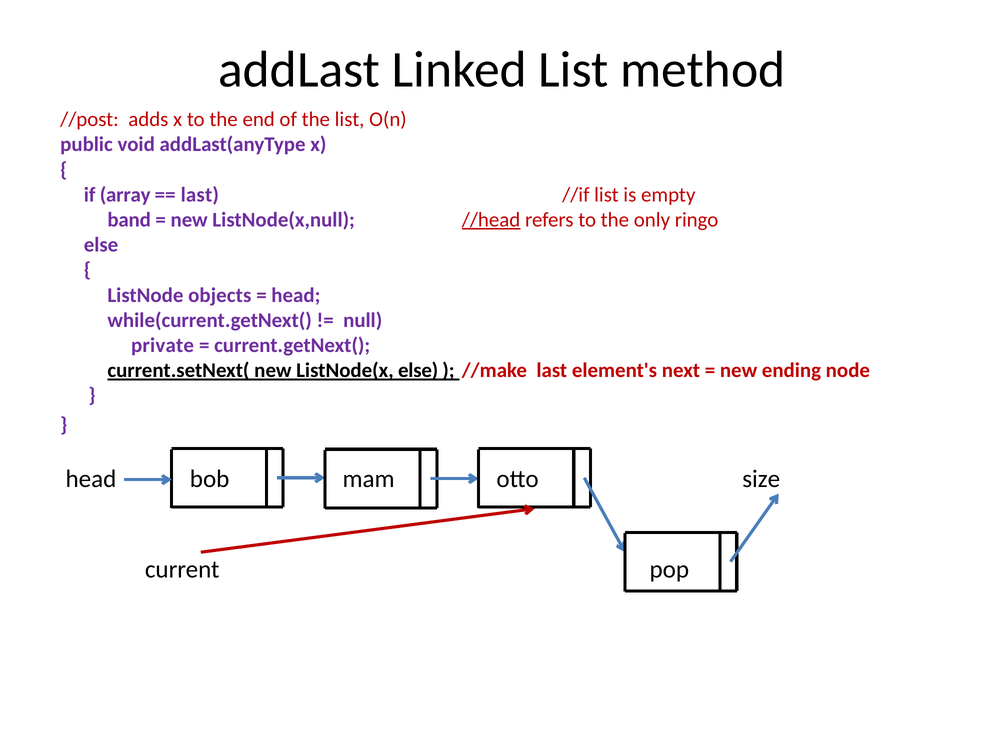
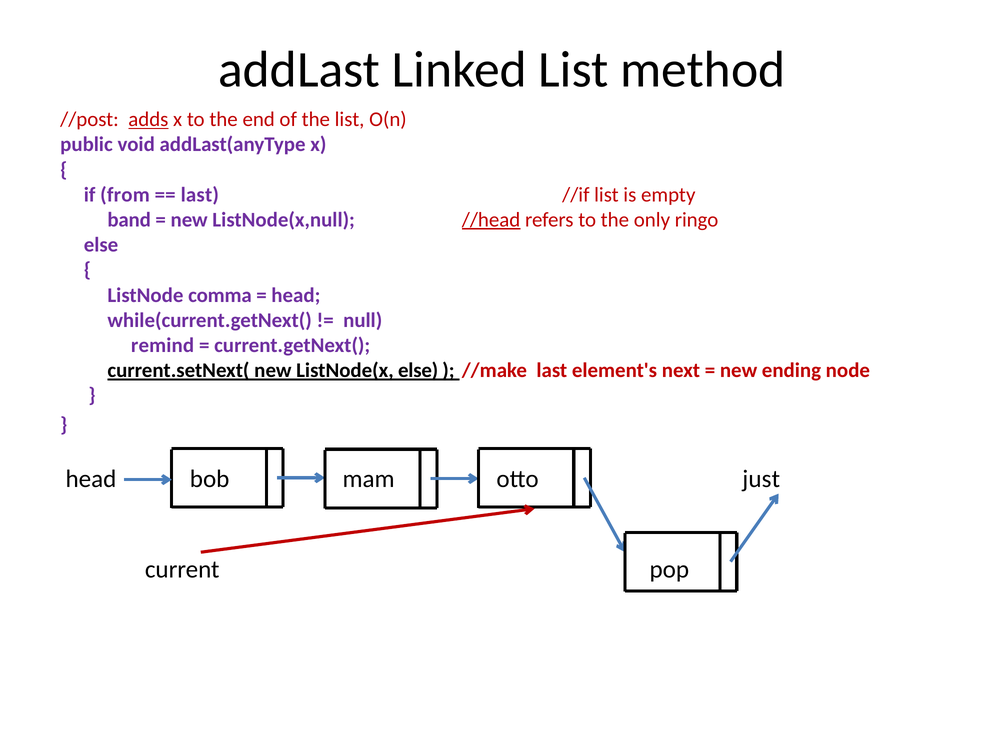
adds underline: none -> present
array: array -> from
objects: objects -> comma
private: private -> remind
size: size -> just
